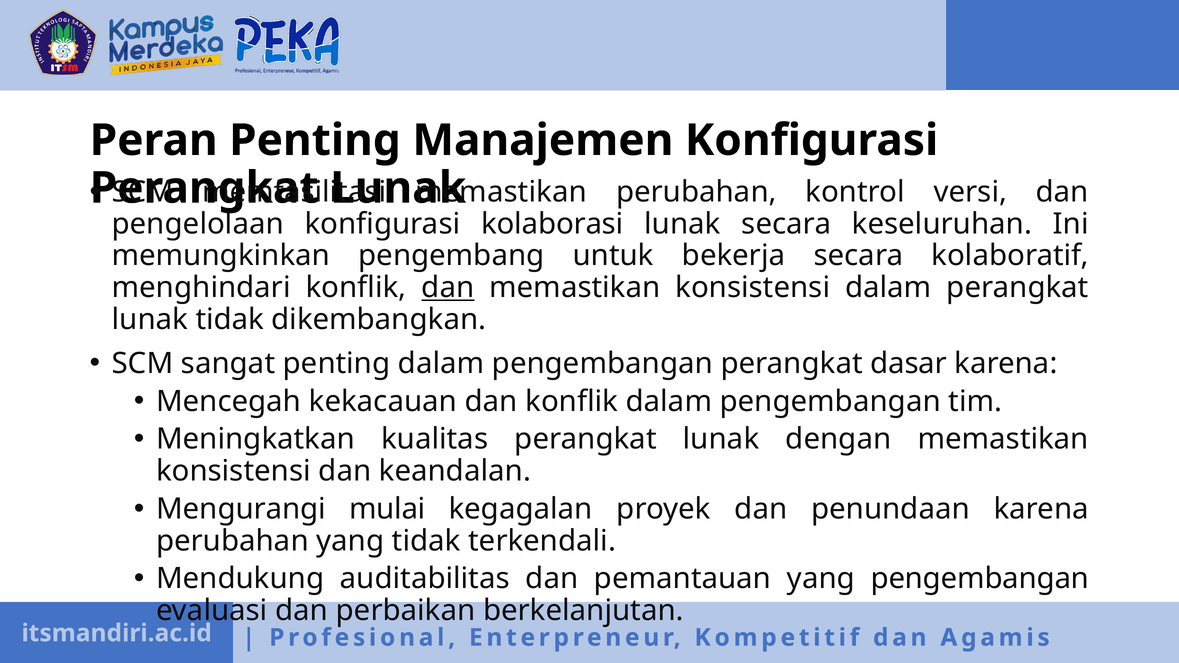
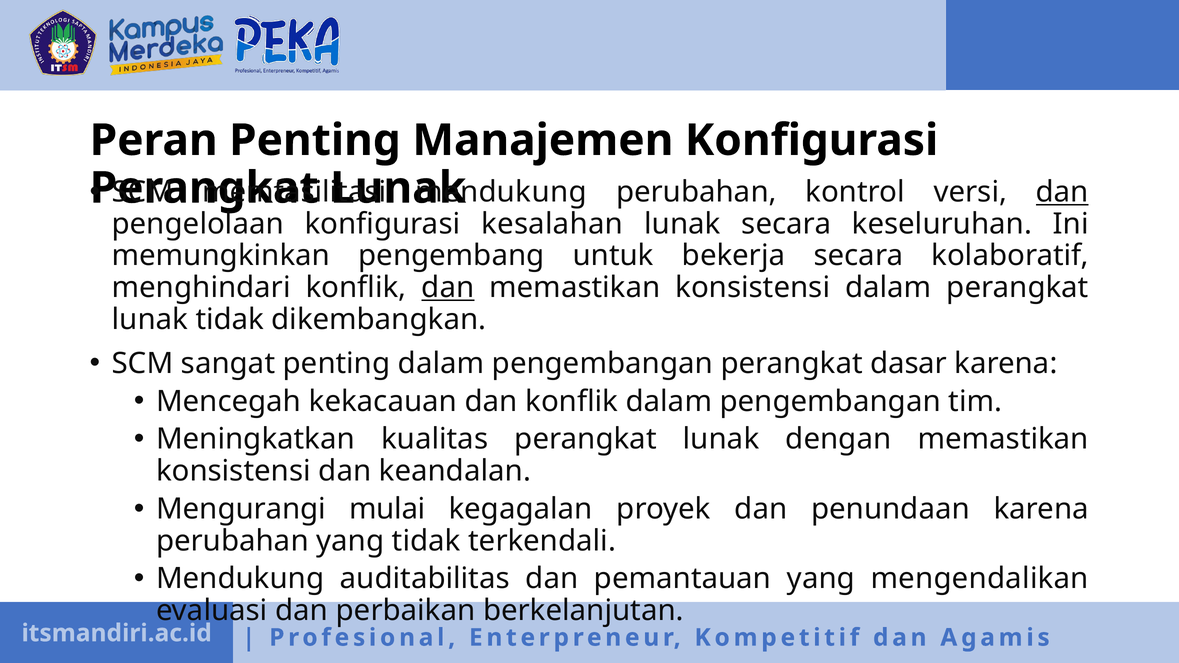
memastikan at (501, 192): memastikan -> mendukung
dan at (1062, 192) underline: none -> present
kolaborasi: kolaborasi -> kesalahan
yang pengembangan: pengembangan -> mengendalikan
